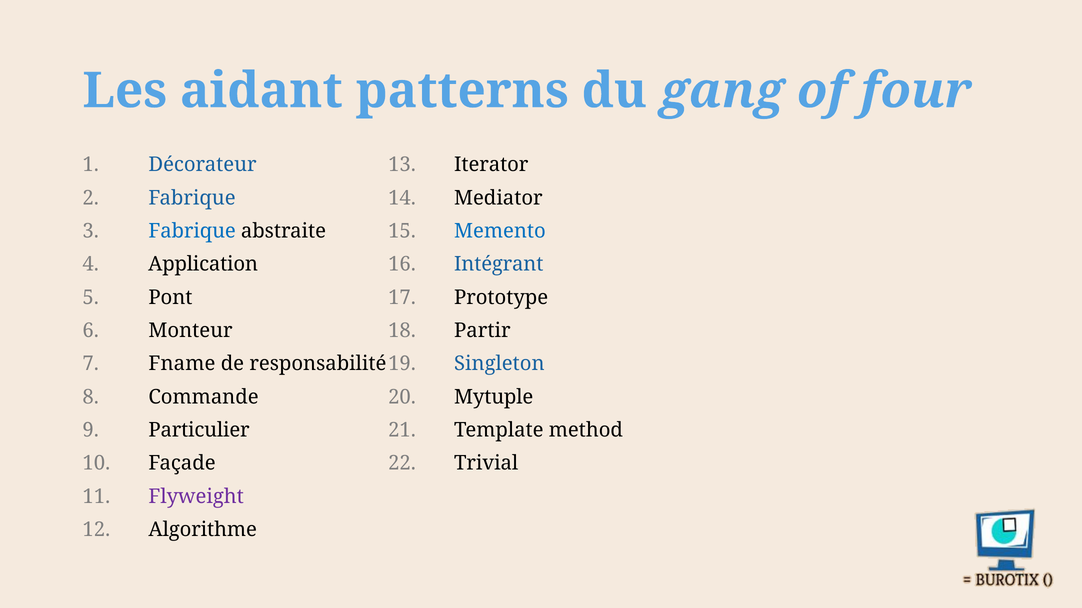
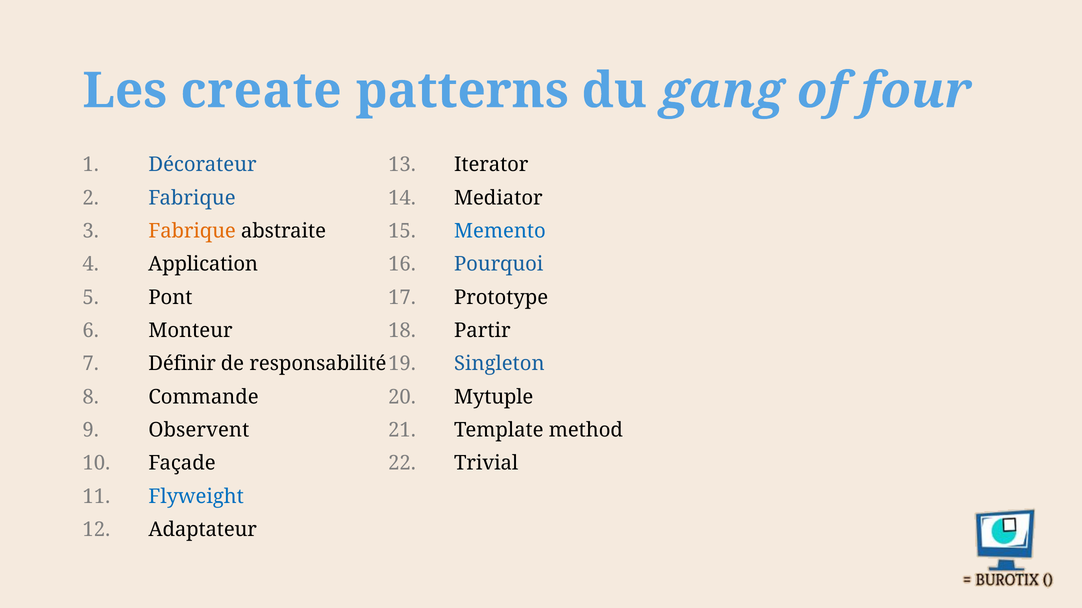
aidant: aidant -> create
Fabrique at (192, 231) colour: blue -> orange
Intégrant: Intégrant -> Pourquoi
Fname: Fname -> Définir
Particulier: Particulier -> Observent
Flyweight colour: purple -> blue
Algorithme: Algorithme -> Adaptateur
